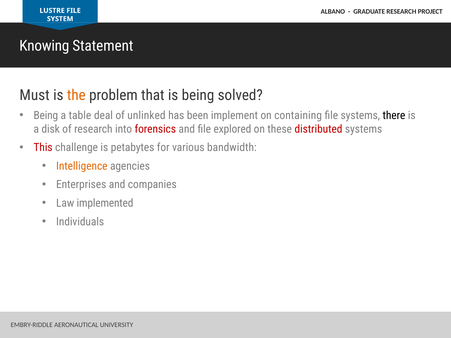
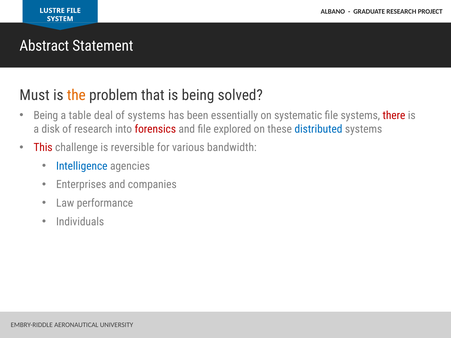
Knowing: Knowing -> Abstract
of unlinked: unlinked -> systems
implement: implement -> essentially
containing: containing -> systematic
there colour: black -> red
distributed colour: red -> blue
petabytes: petabytes -> reversible
Intelligence colour: orange -> blue
implemented: implemented -> performance
